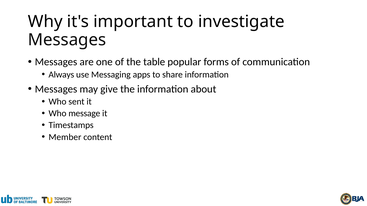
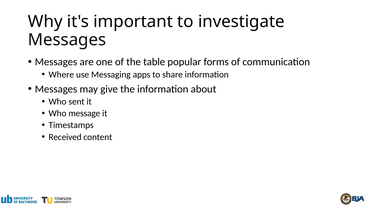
Always: Always -> Where
Member: Member -> Received
